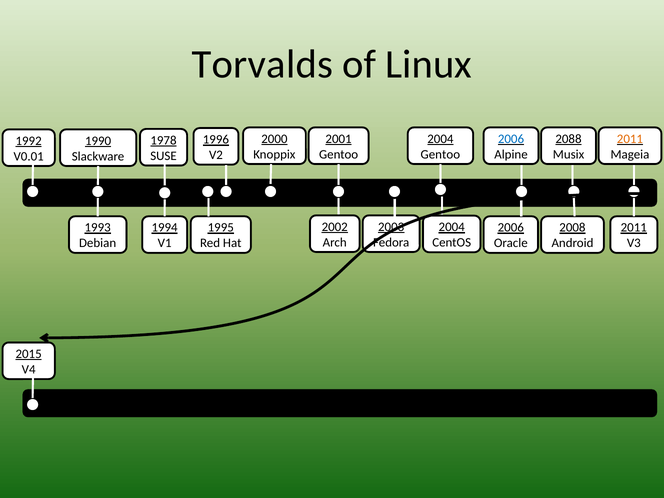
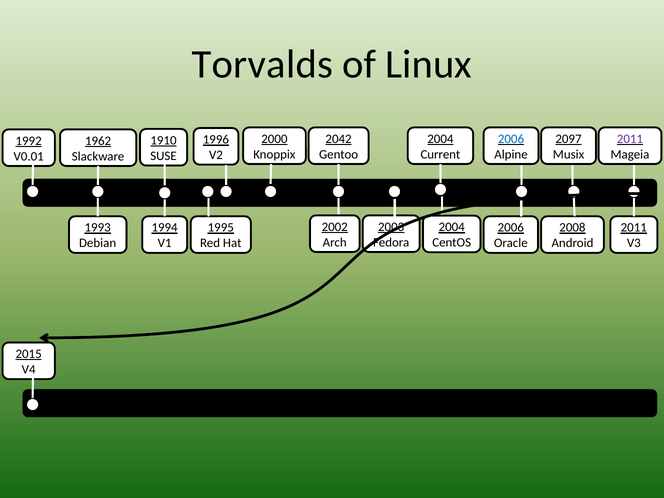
2001: 2001 -> 2042
2088: 2088 -> 2097
2011 at (630, 139) colour: orange -> purple
1978: 1978 -> 1910
1990: 1990 -> 1962
Gentoo at (440, 154): Gentoo -> Current
